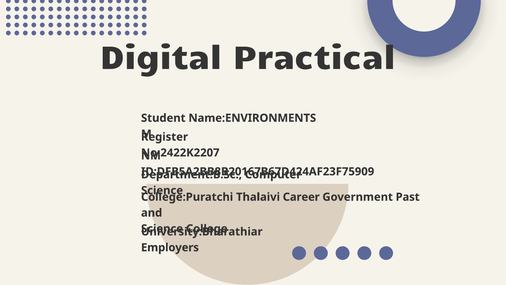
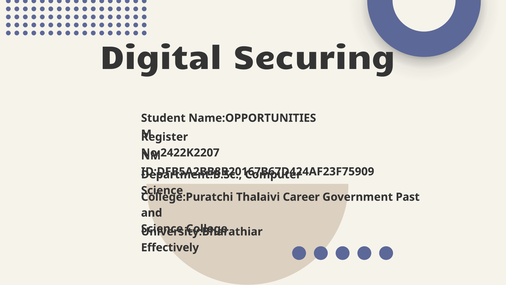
Practical: Practical -> Securing
Name:ENVIRONMENTS: Name:ENVIRONMENTS -> Name:OPPORTUNITIES
Employers: Employers -> Effectively
